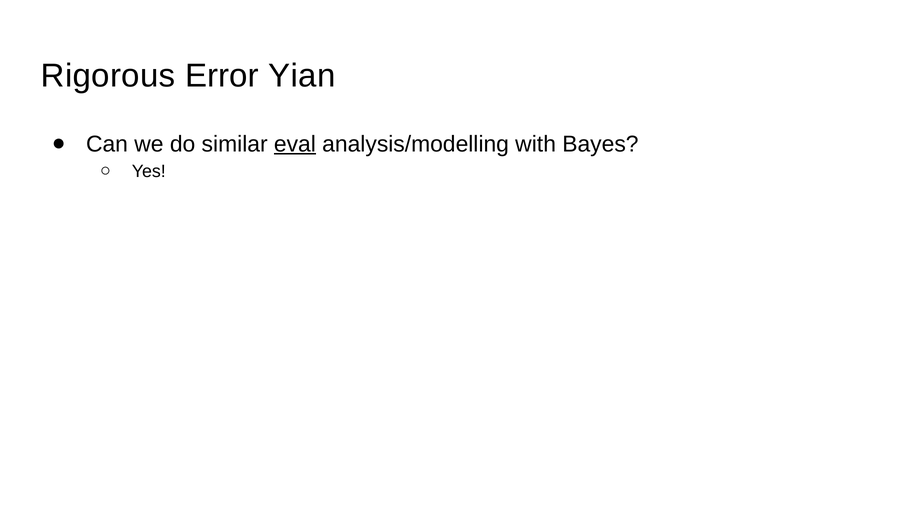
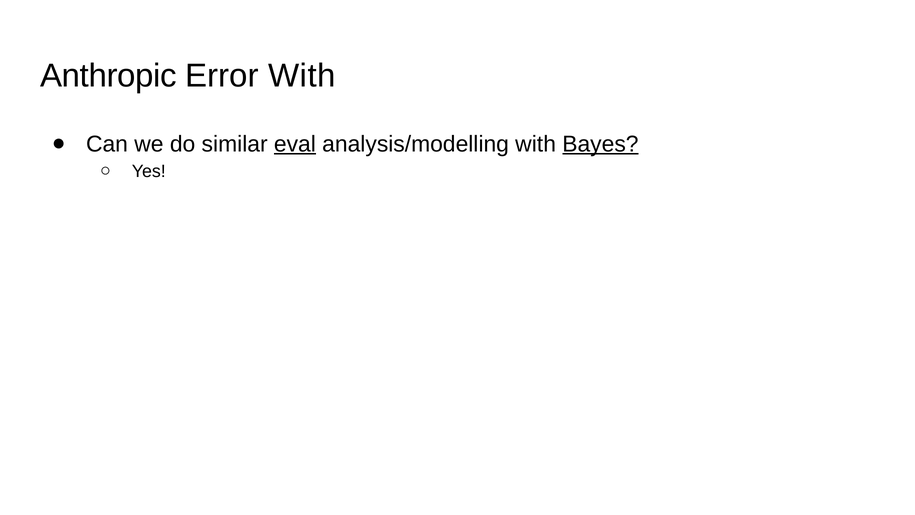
Rigorous: Rigorous -> Anthropic
Error Yian: Yian -> With
Bayes underline: none -> present
